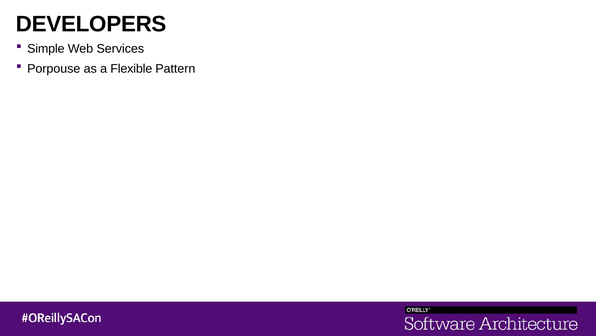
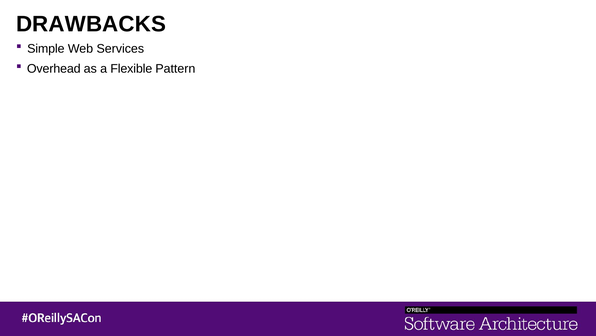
DEVELOPERS: DEVELOPERS -> DRAWBACKS
Porpouse: Porpouse -> Overhead
